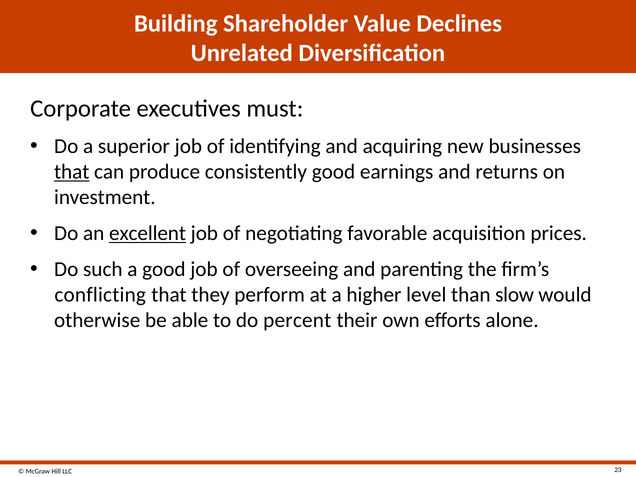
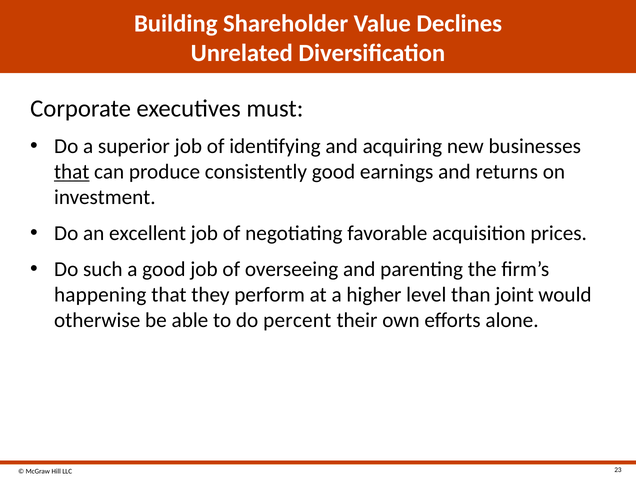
excellent underline: present -> none
conflicting: conflicting -> happening
slow: slow -> joint
